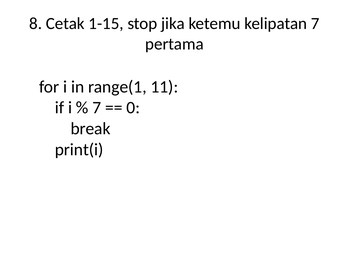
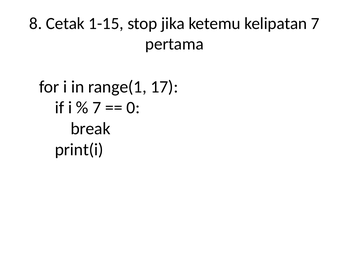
11: 11 -> 17
